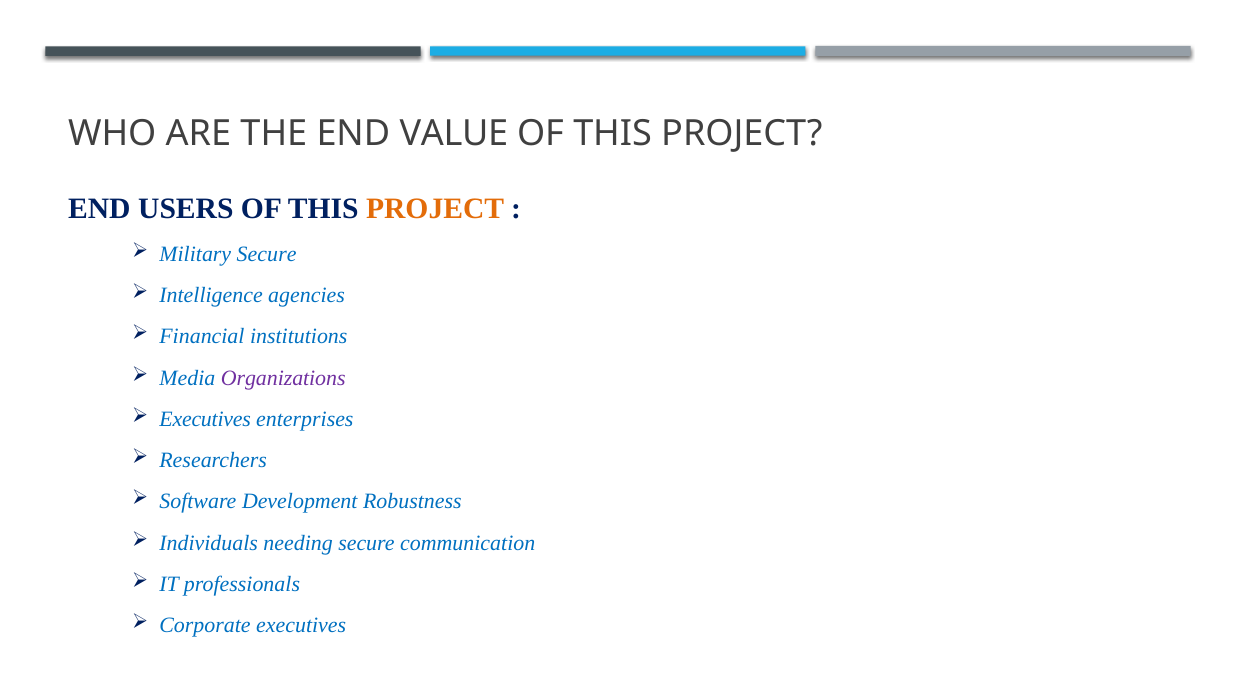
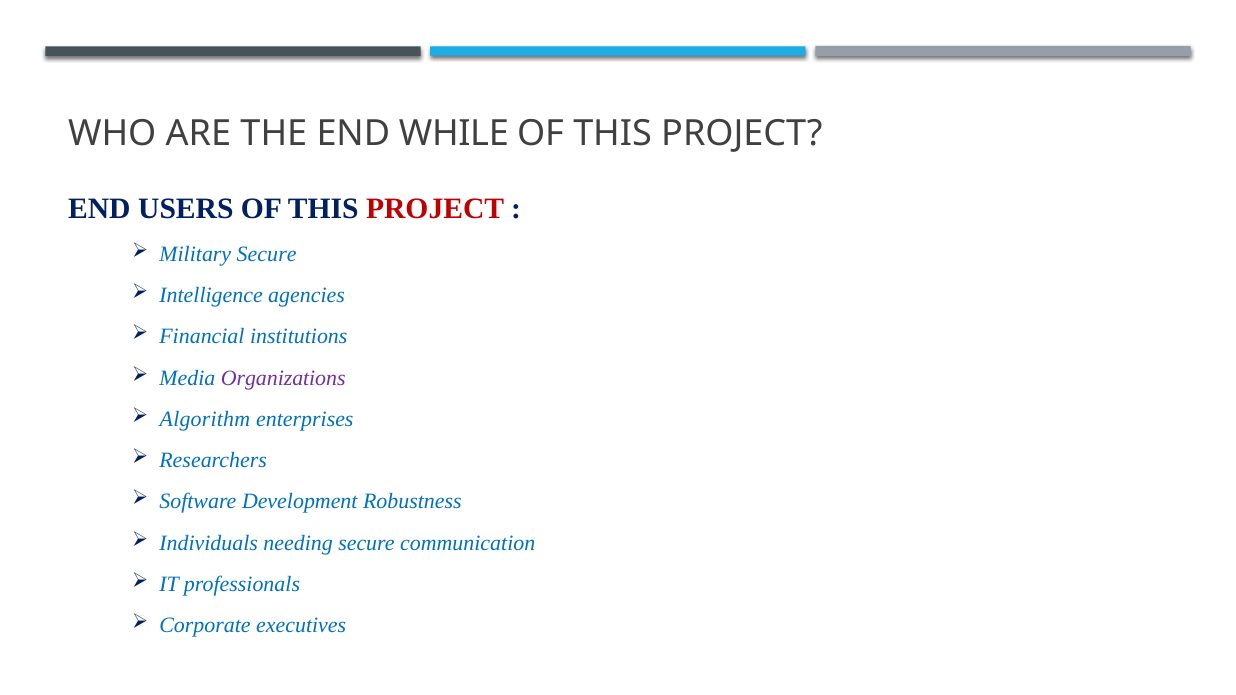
VALUE: VALUE -> WHILE
PROJECT at (435, 209) colour: orange -> red
Executives at (205, 419): Executives -> Algorithm
